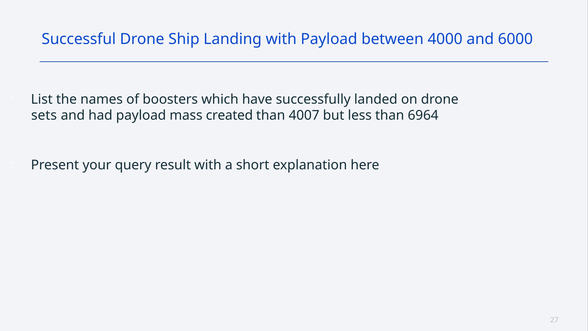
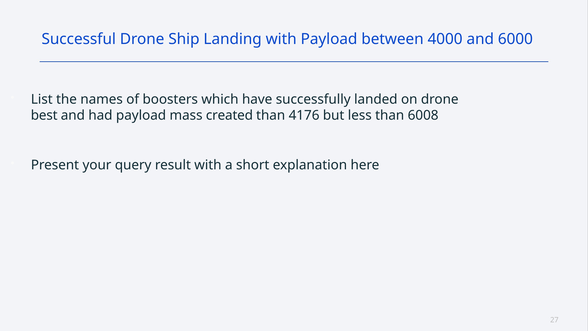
sets: sets -> best
4007: 4007 -> 4176
6964: 6964 -> 6008
